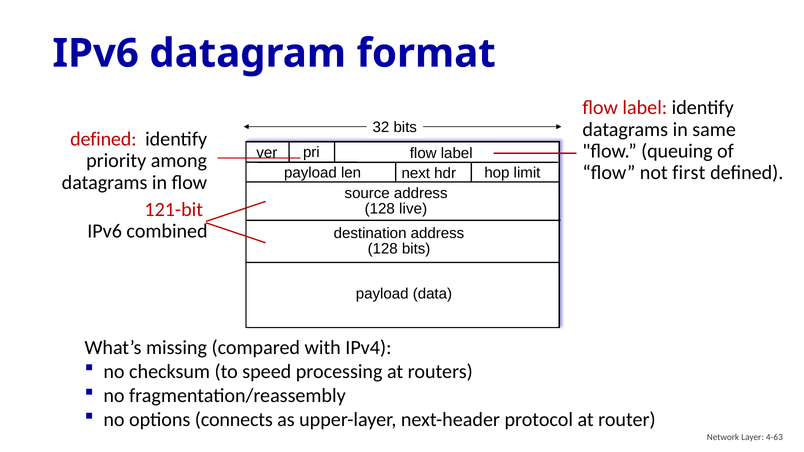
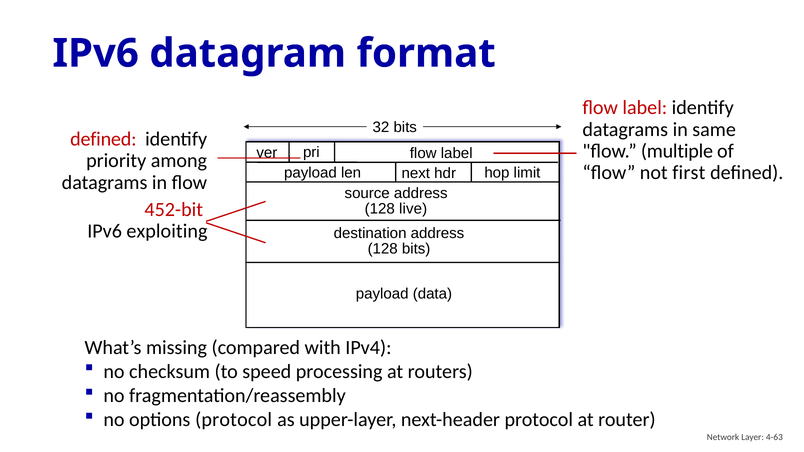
queuing: queuing -> multiple
121-bit: 121-bit -> 452-bit
combined: combined -> exploiting
options connects: connects -> protocol
